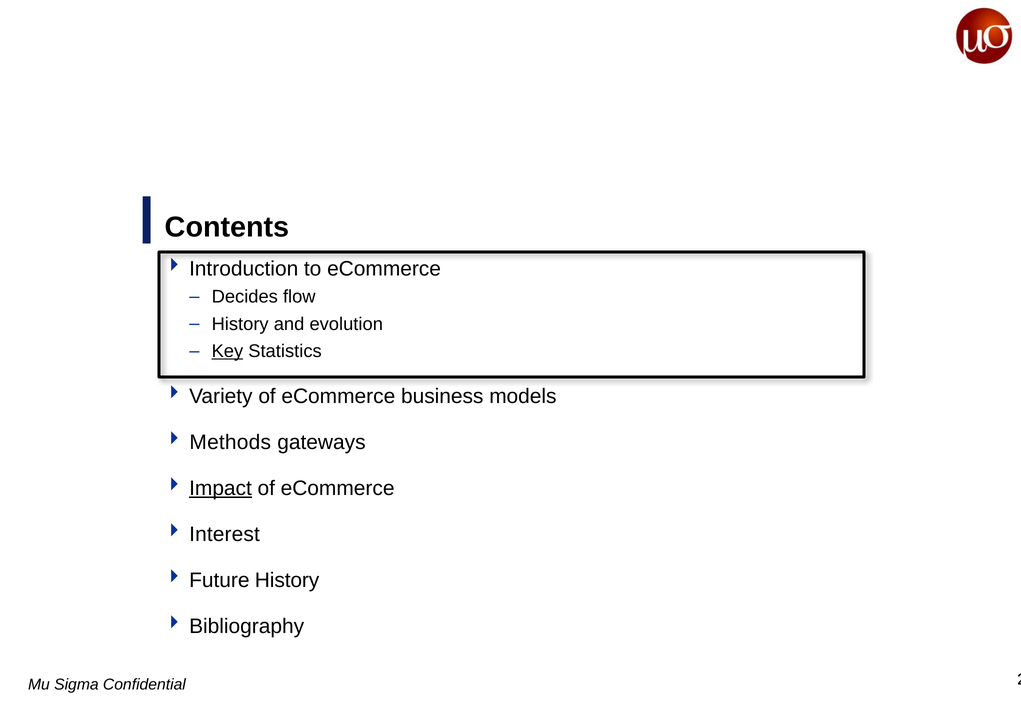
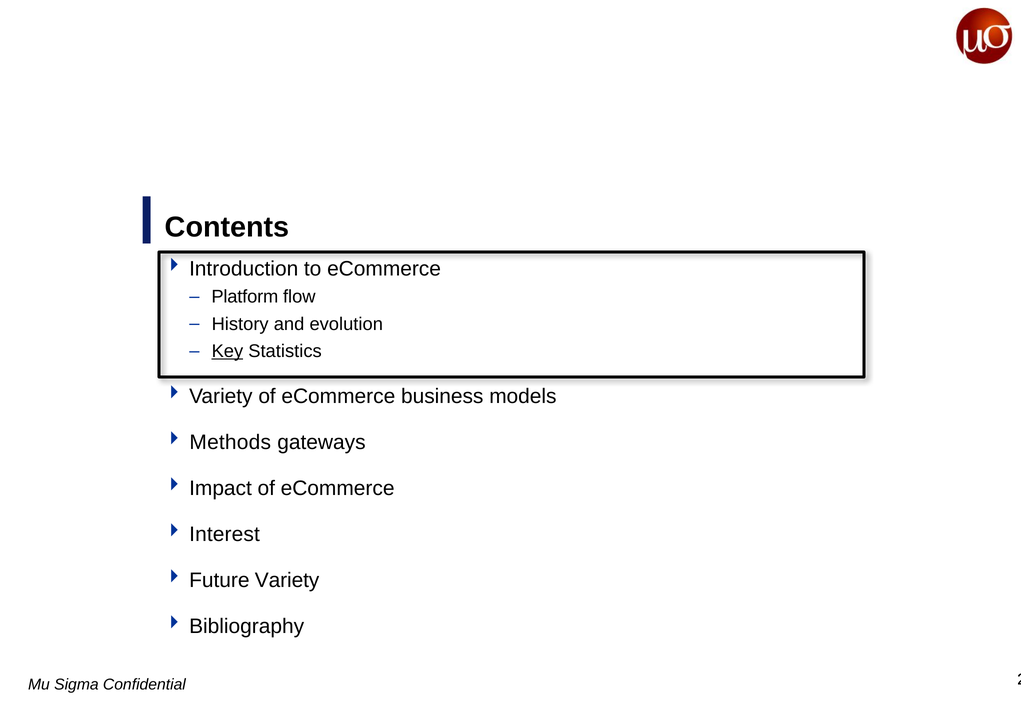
Decides: Decides -> Platform
Impact underline: present -> none
Future History: History -> Variety
